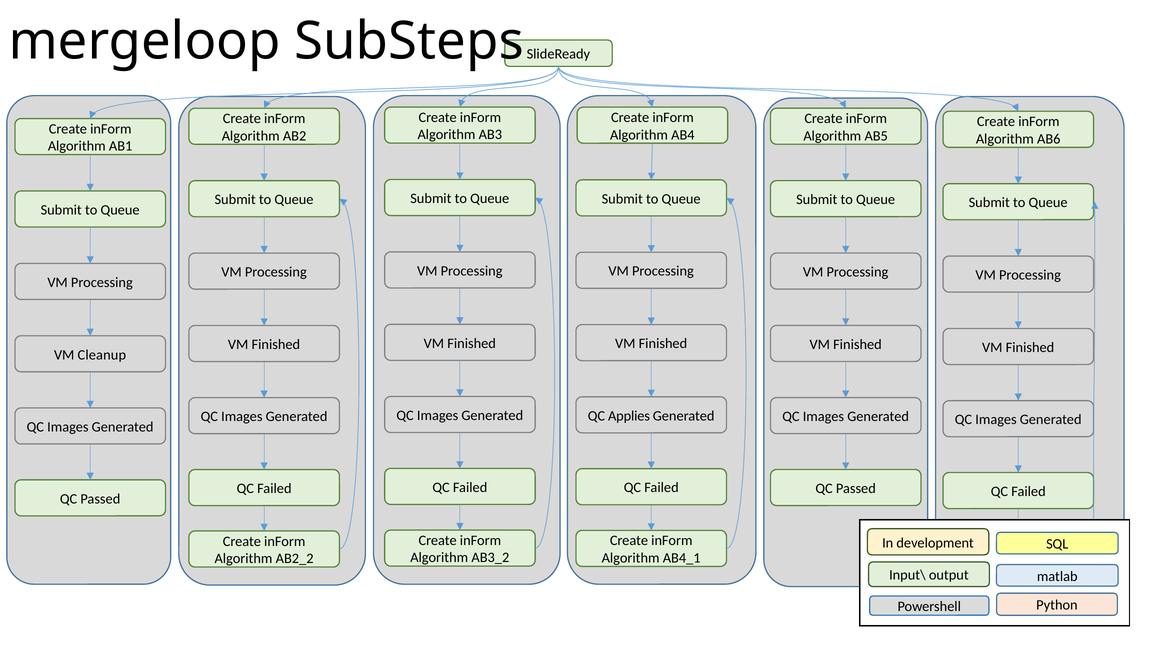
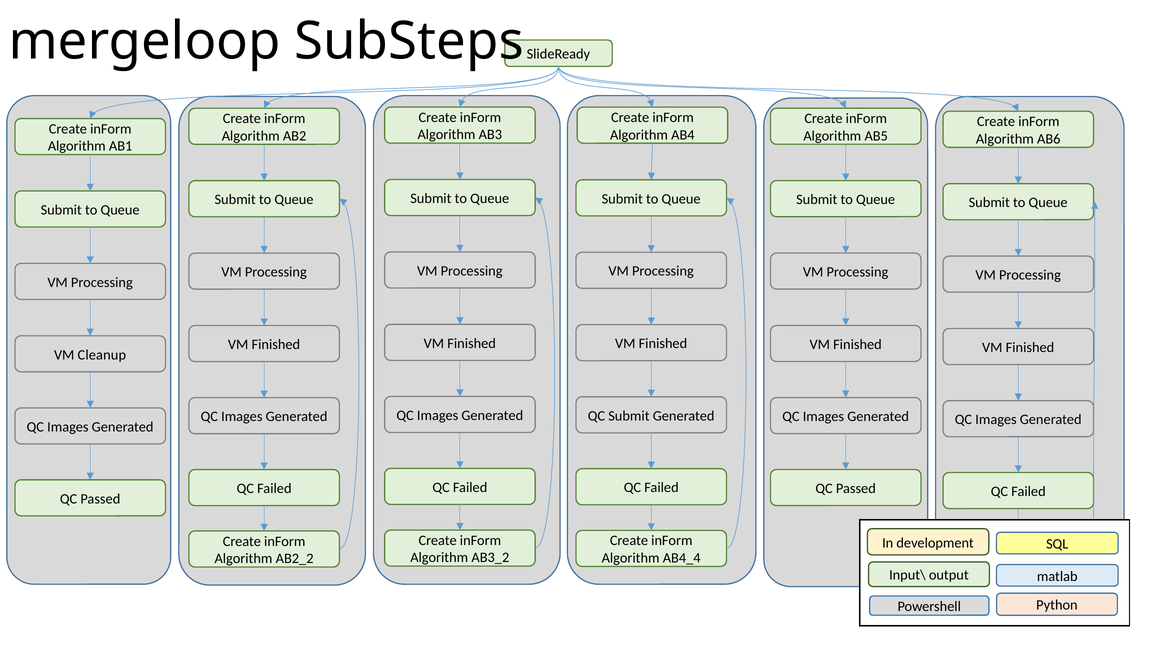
QC Applies: Applies -> Submit
AB4_1: AB4_1 -> AB4_4
